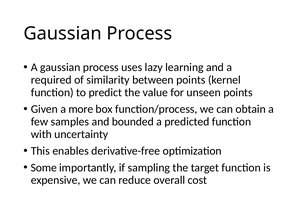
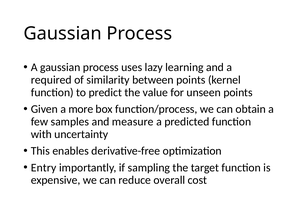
bounded: bounded -> measure
Some: Some -> Entry
